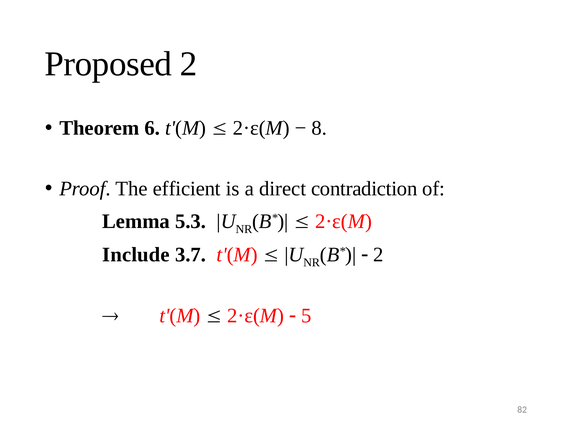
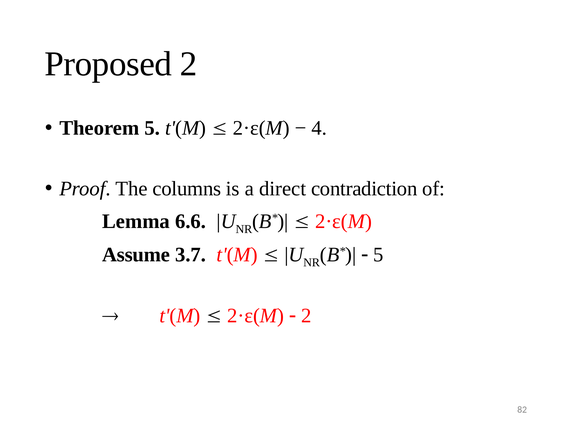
Theorem 6: 6 -> 5
8: 8 -> 4
efficient: efficient -> columns
5.3: 5.3 -> 6.6
Include: Include -> Assume
2 at (378, 255): 2 -> 5
5 at (306, 316): 5 -> 2
